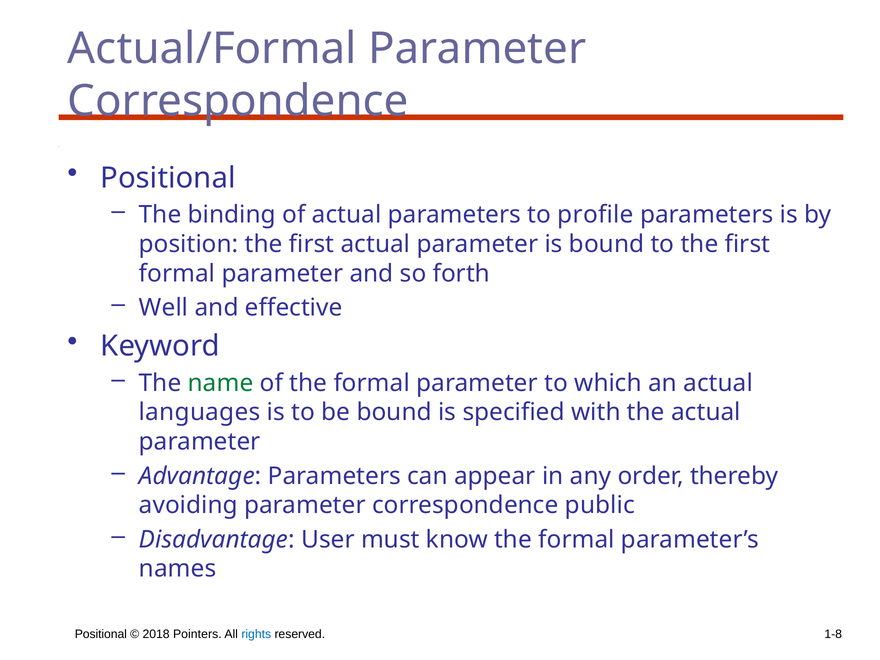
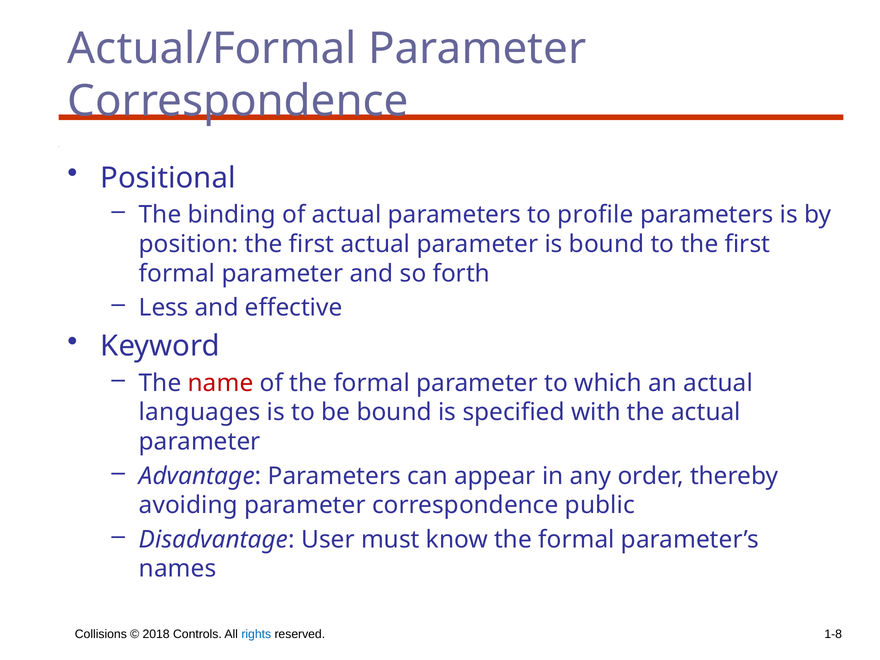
Well: Well -> Less
name colour: green -> red
Positional at (101, 634): Positional -> Collisions
Pointers: Pointers -> Controls
